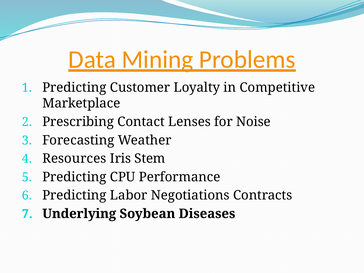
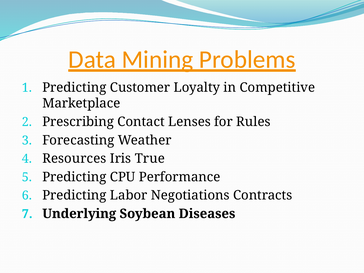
Noise: Noise -> Rules
Stem: Stem -> True
